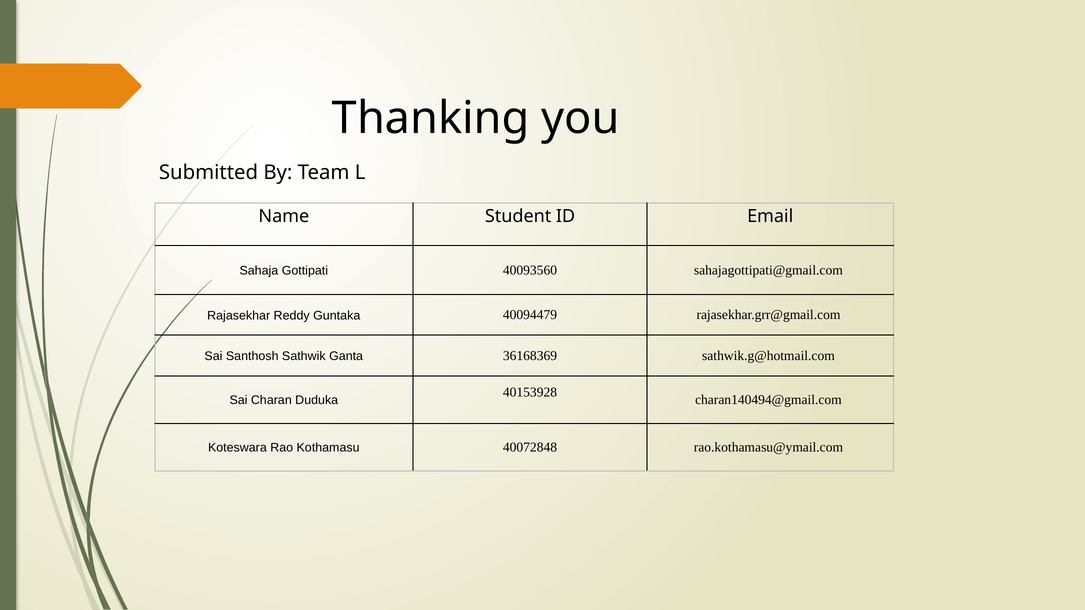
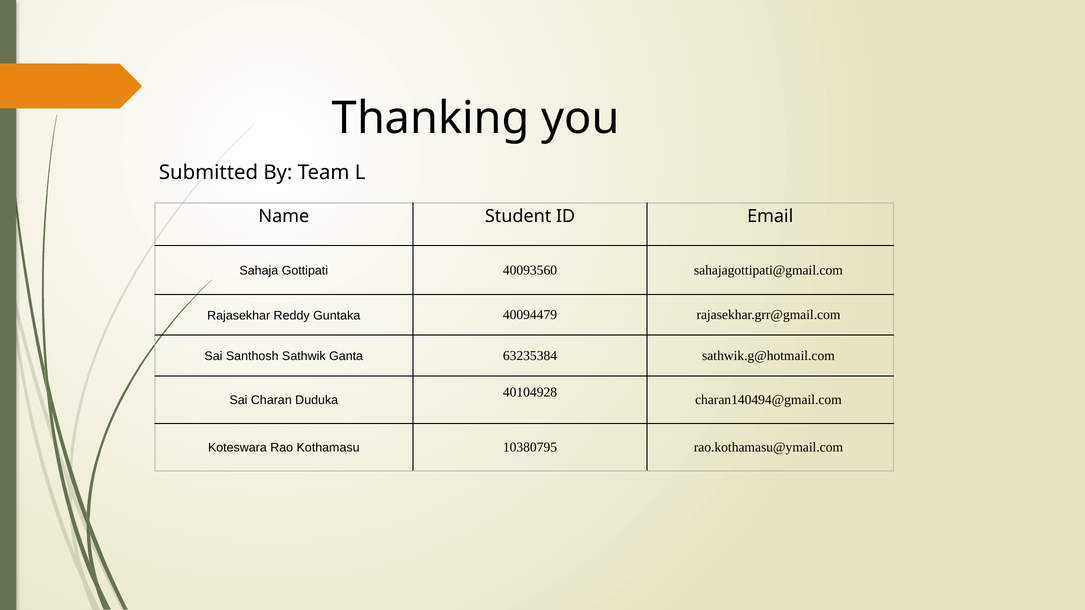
36168369: 36168369 -> 63235384
40153928: 40153928 -> 40104928
40072848: 40072848 -> 10380795
